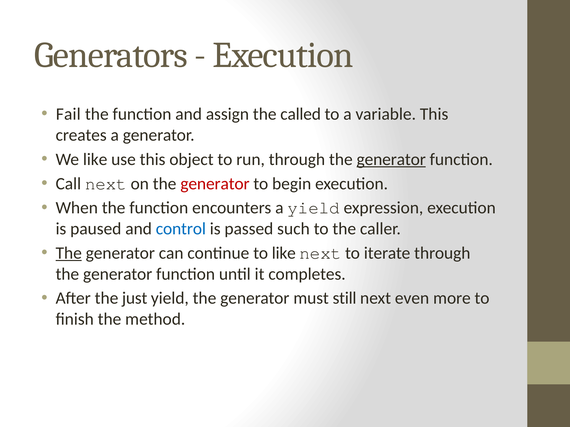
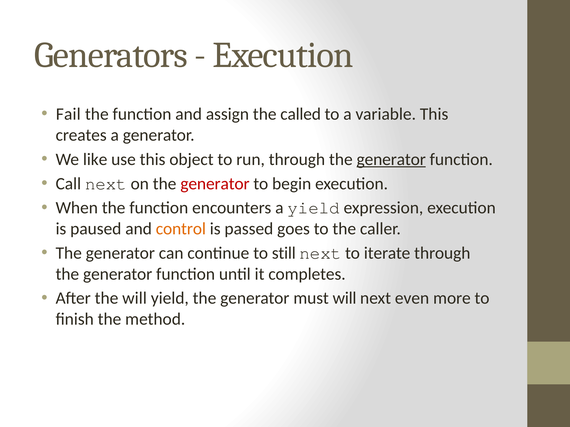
control colour: blue -> orange
such: such -> goes
The at (69, 253) underline: present -> none
to like: like -> still
the just: just -> will
must still: still -> will
